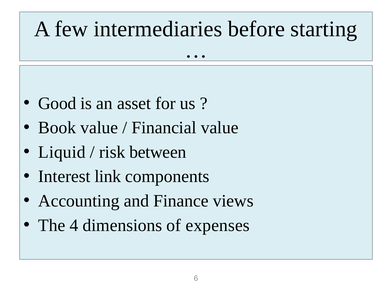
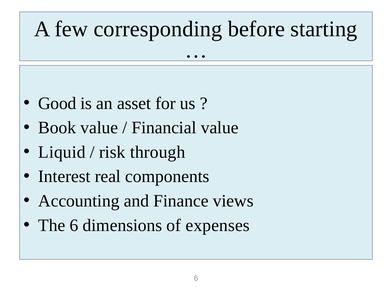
intermediaries: intermediaries -> corresponding
between: between -> through
link: link -> real
The 4: 4 -> 6
